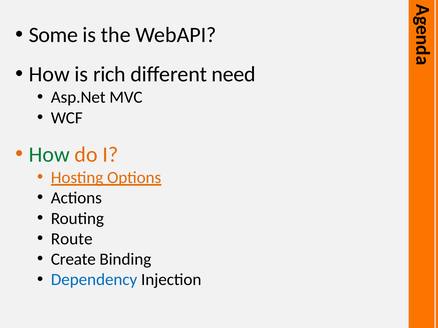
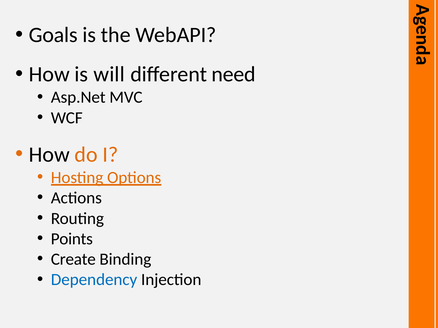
Some: Some -> Goals
rich: rich -> will
How at (49, 155) colour: green -> black
Route: Route -> Points
